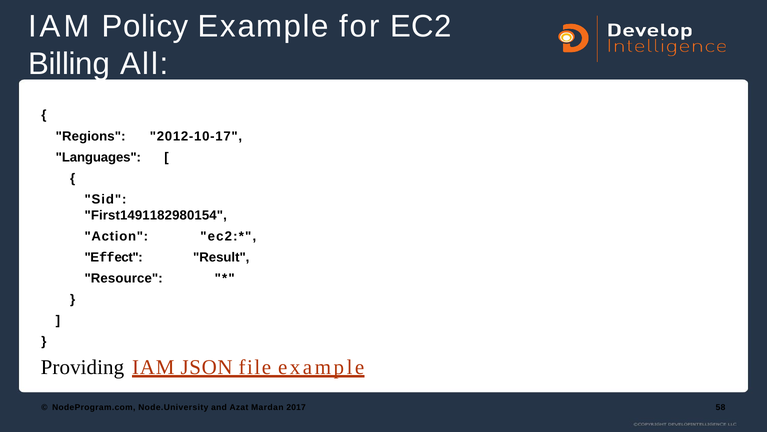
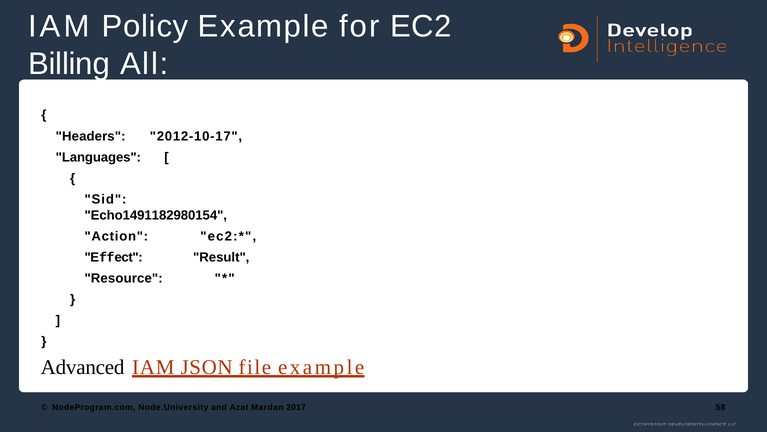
Regions: Regions -> Headers
First1491182980154: First1491182980154 -> Echo1491182980154
Providing: Providing -> Advanced
